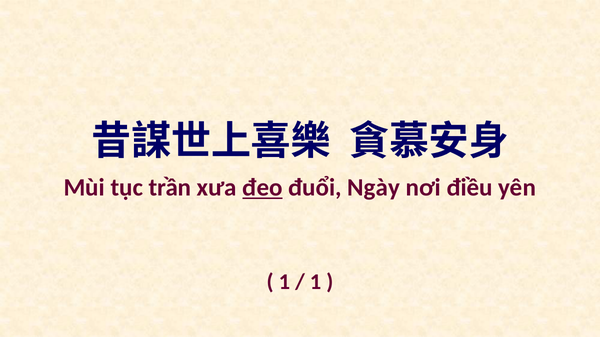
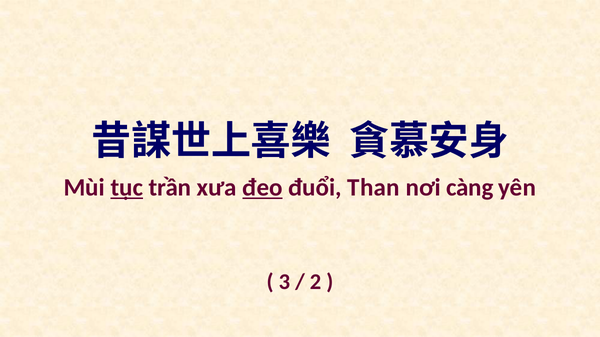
tục underline: none -> present
Ngày: Ngày -> Than
điều: điều -> càng
1 at (284, 282): 1 -> 3
1 at (316, 282): 1 -> 2
